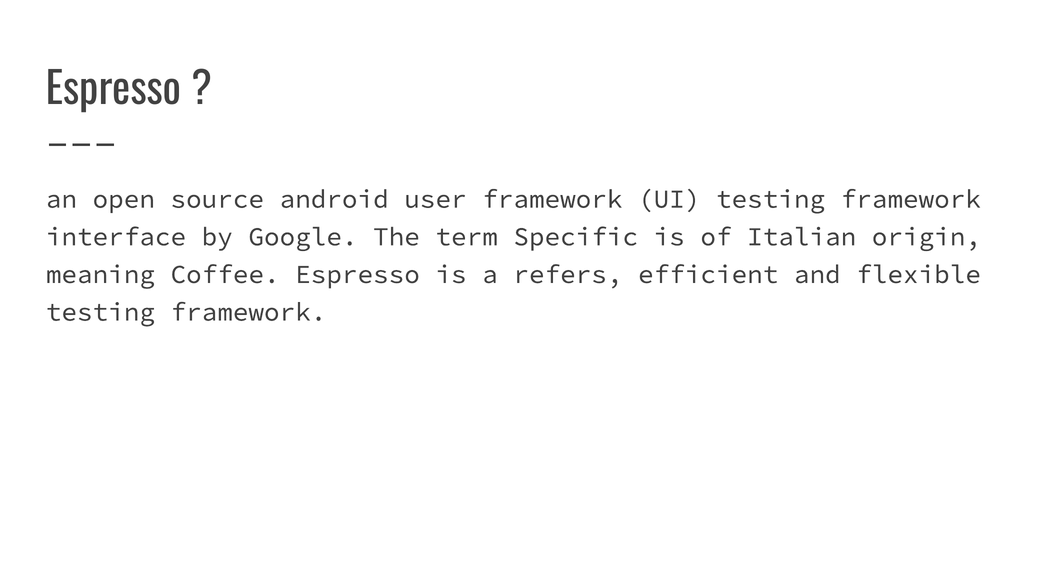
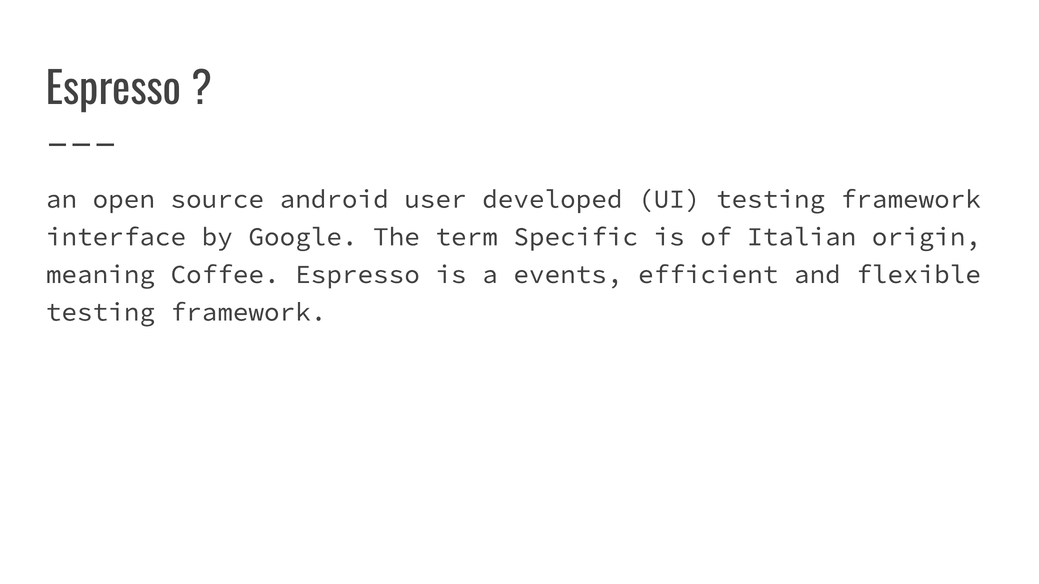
user framework: framework -> developed
refers: refers -> events
